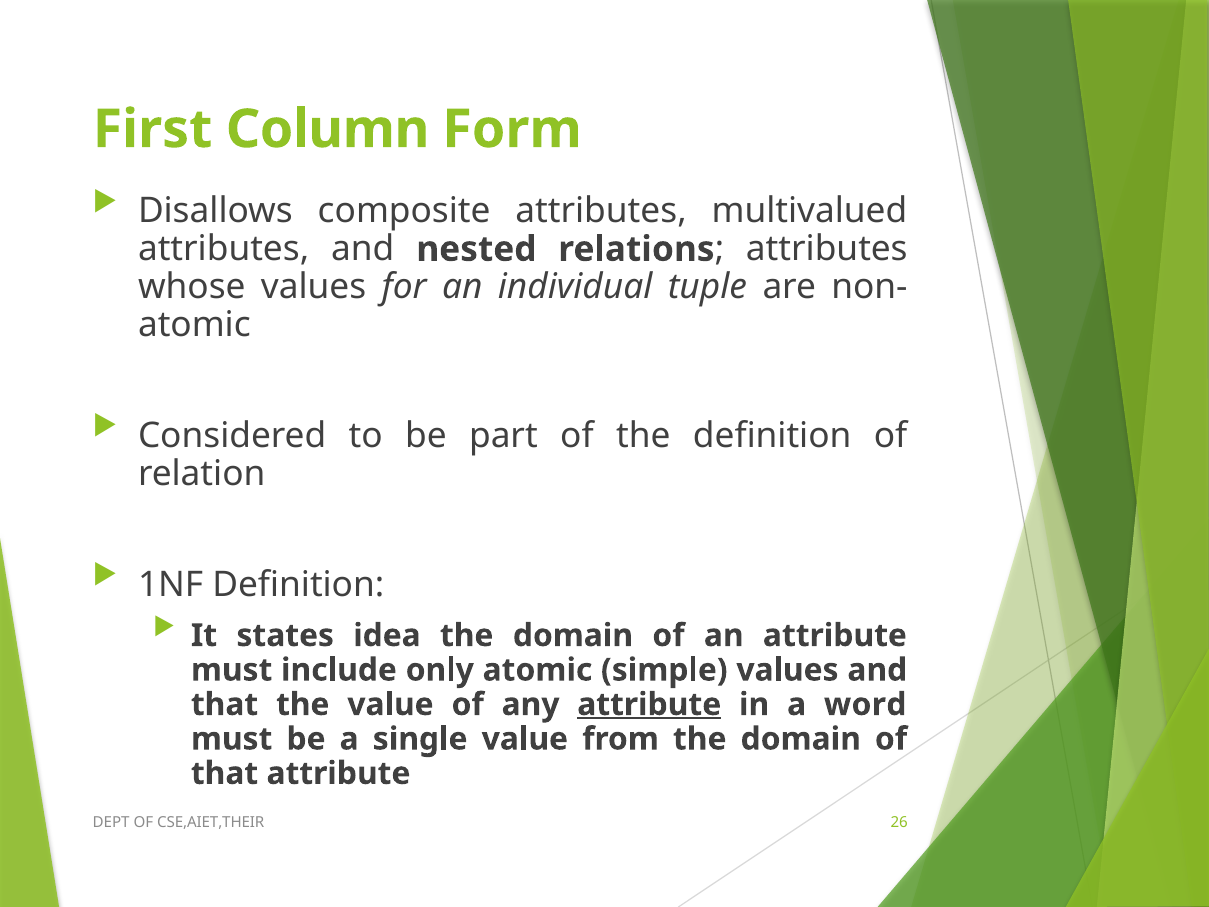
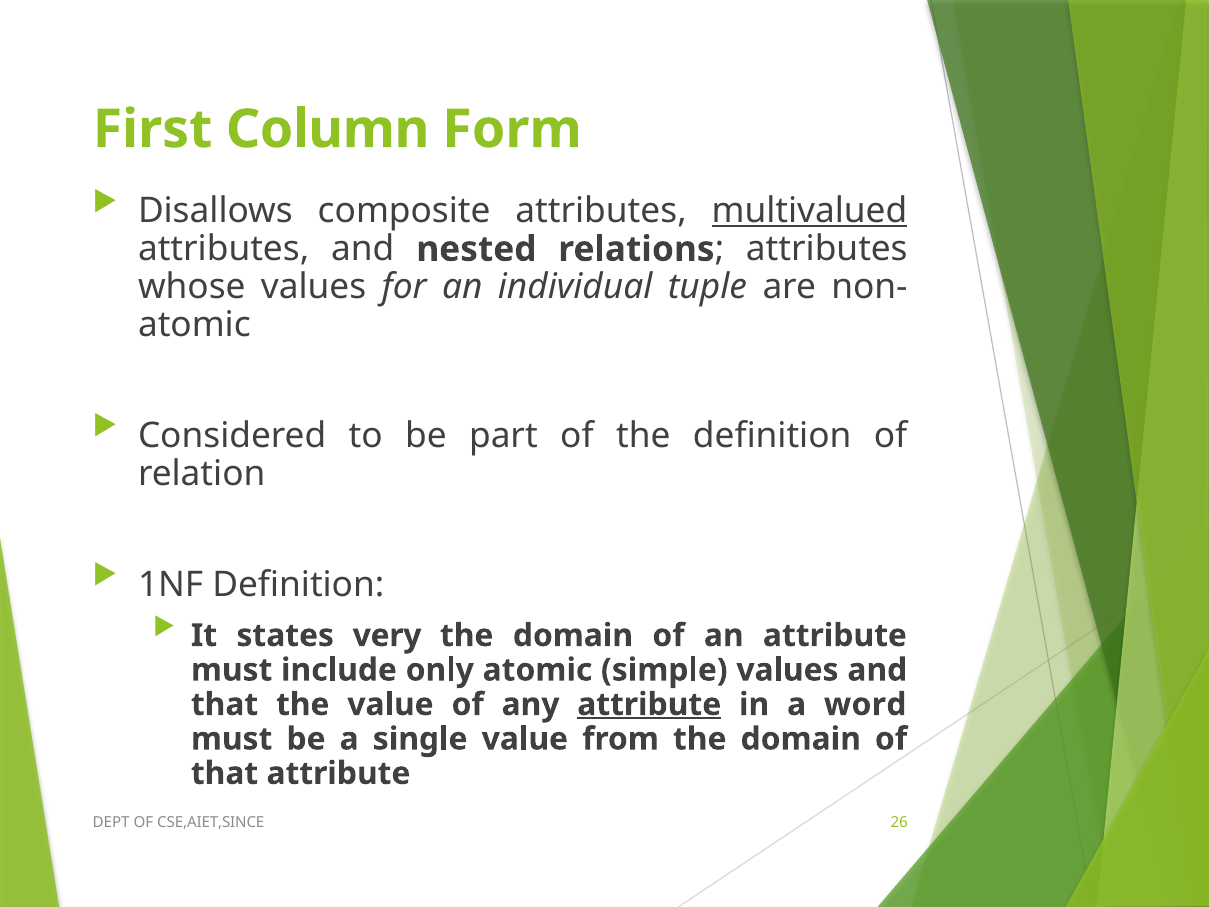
multivalued underline: none -> present
idea: idea -> very
CSE,AIET,THEIR: CSE,AIET,THEIR -> CSE,AIET,SINCE
